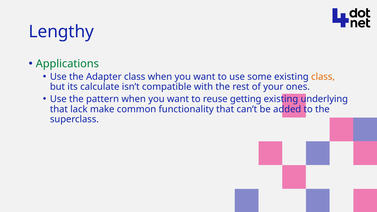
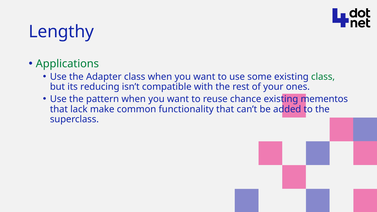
class at (323, 77) colour: orange -> green
calculate: calculate -> reducing
getting: getting -> chance
underlying: underlying -> mementos
